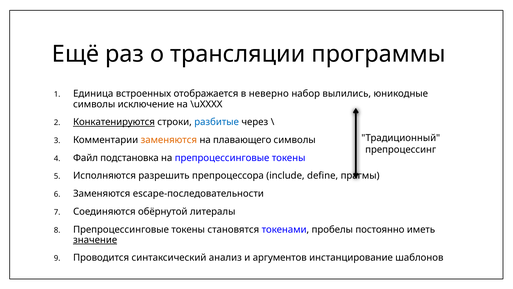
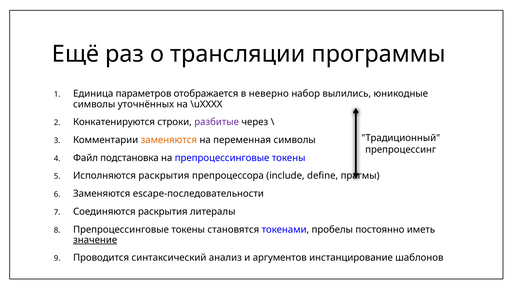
встроенных: встроенных -> параметров
исключение: исключение -> уточнённых
Конкатенируются underline: present -> none
разбитые colour: blue -> purple
плавающего: плавающего -> переменная
Исполняются разрешить: разрешить -> раскрытия
Соединяются обёрнутой: обёрнутой -> раскрытия
